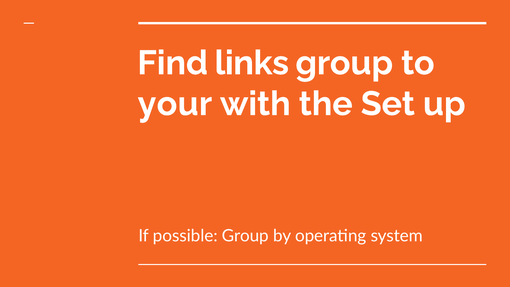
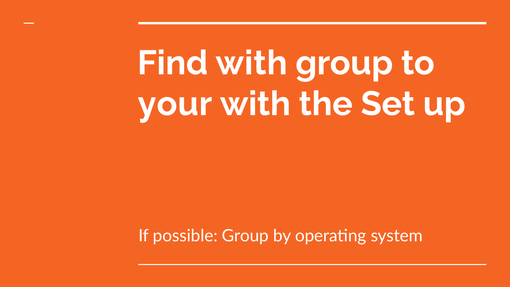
Find links: links -> with
